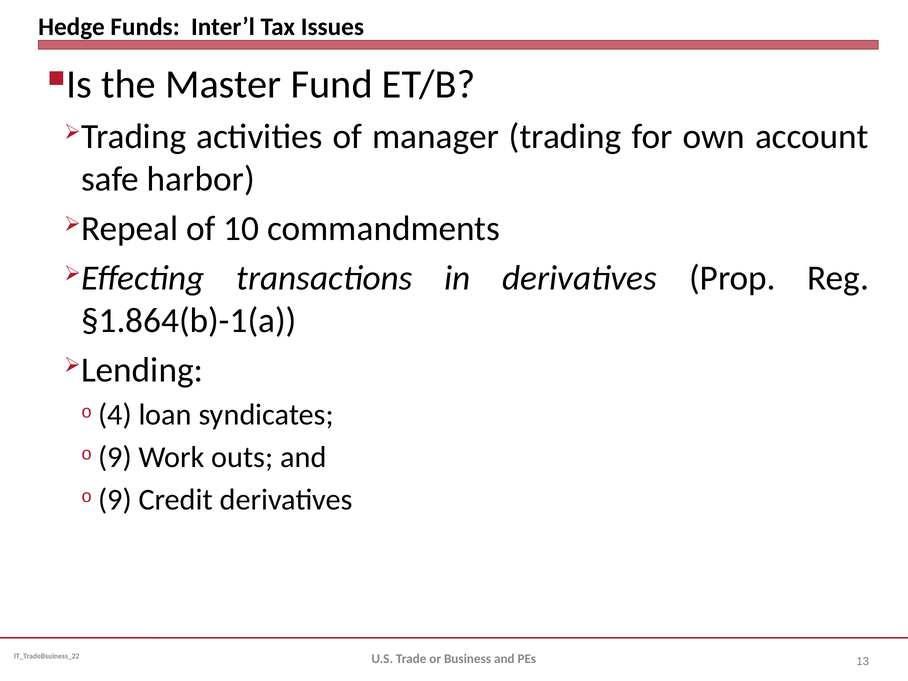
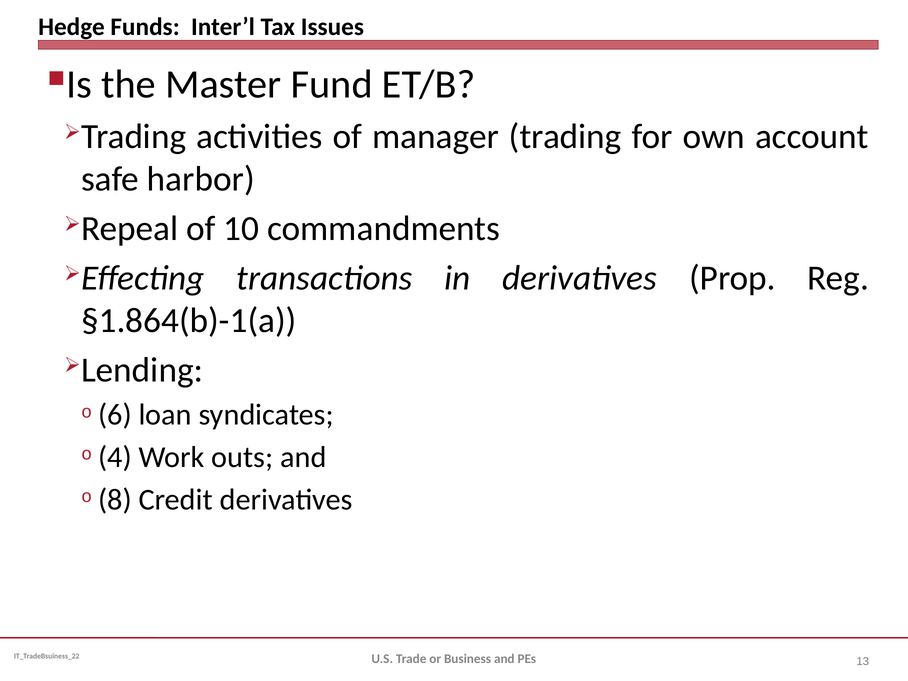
4: 4 -> 6
9 at (115, 457): 9 -> 4
9 at (115, 500): 9 -> 8
